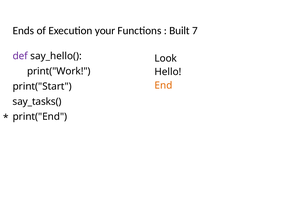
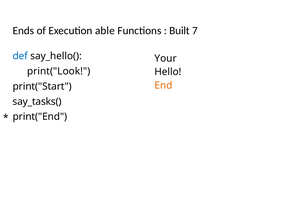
your: your -> able
def colour: purple -> blue
Look: Look -> Your
print("Work: print("Work -> print("Look
